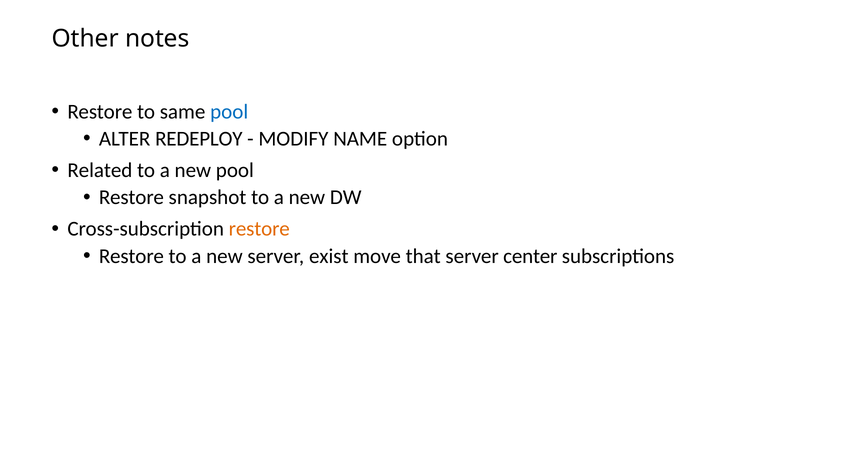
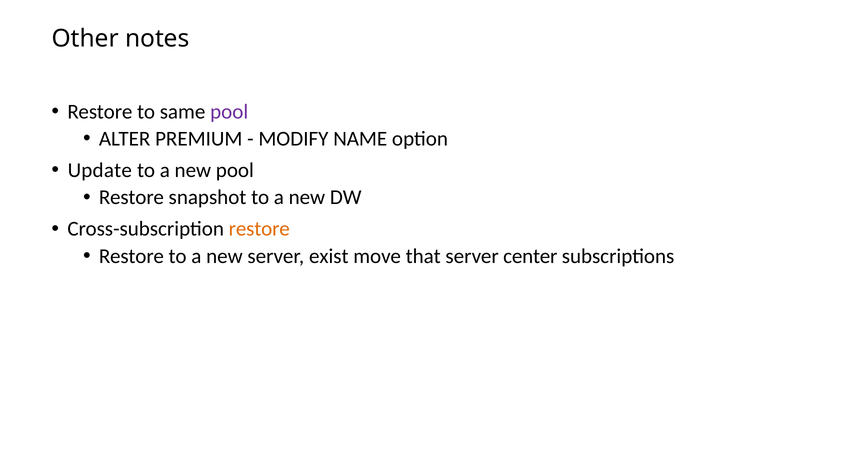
pool at (229, 112) colour: blue -> purple
REDEPLOY: REDEPLOY -> PREMIUM
Related: Related -> Update
